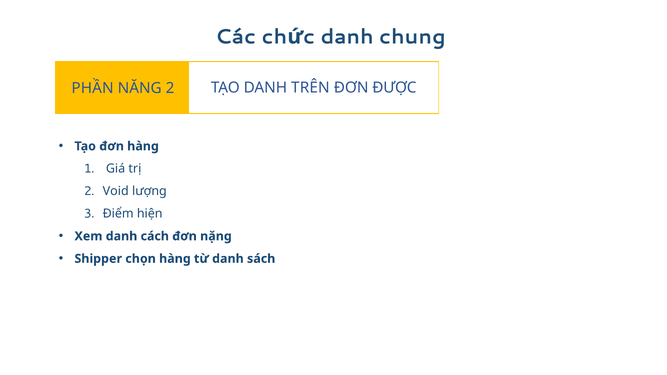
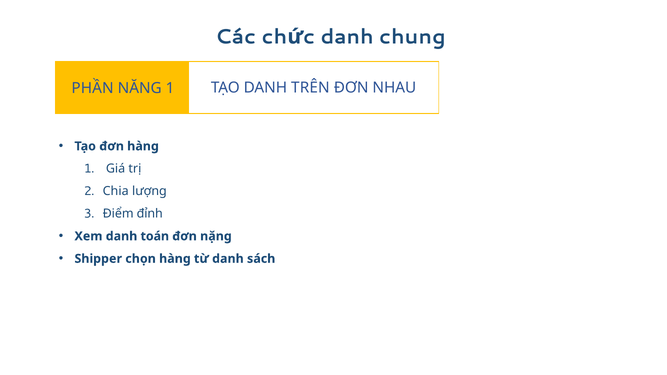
NĂNG 2: 2 -> 1
ĐƯỢC: ĐƯỢC -> NHAU
Void: Void -> Chia
hiện: hiện -> đỉnh
cách: cách -> toán
